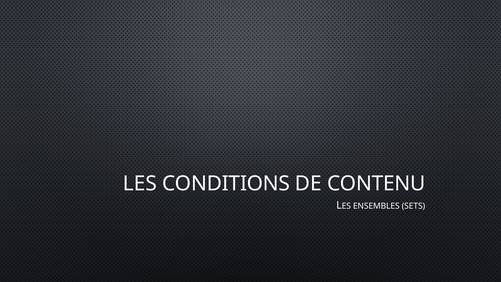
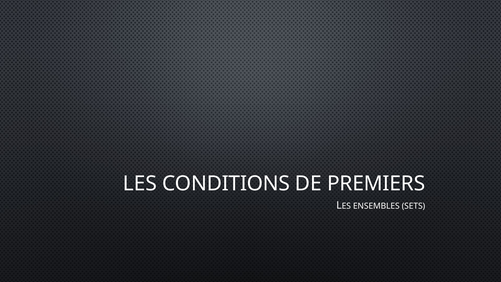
CONTENU: CONTENU -> PREMIERS
